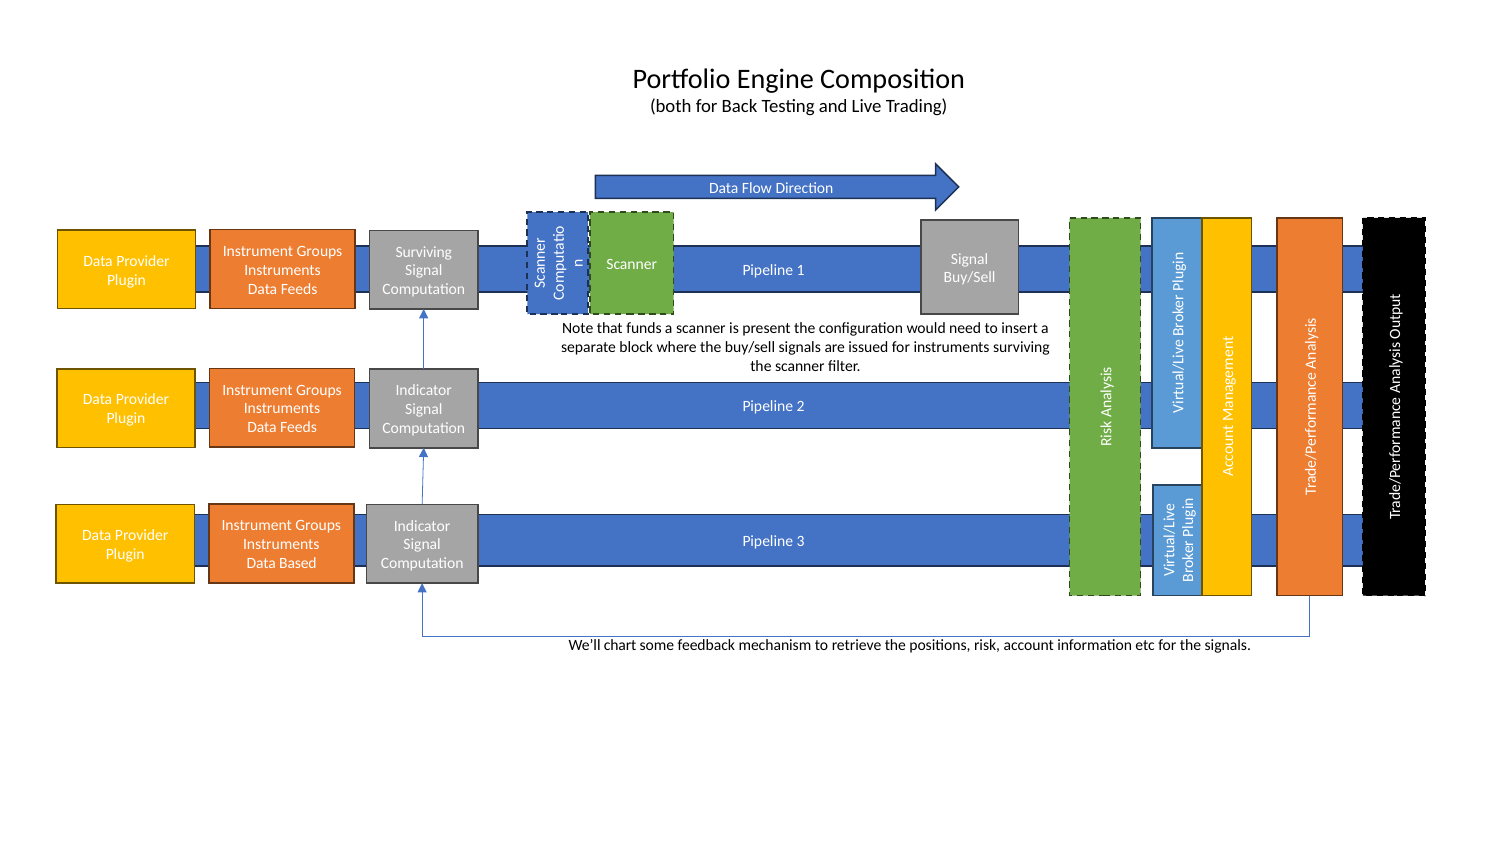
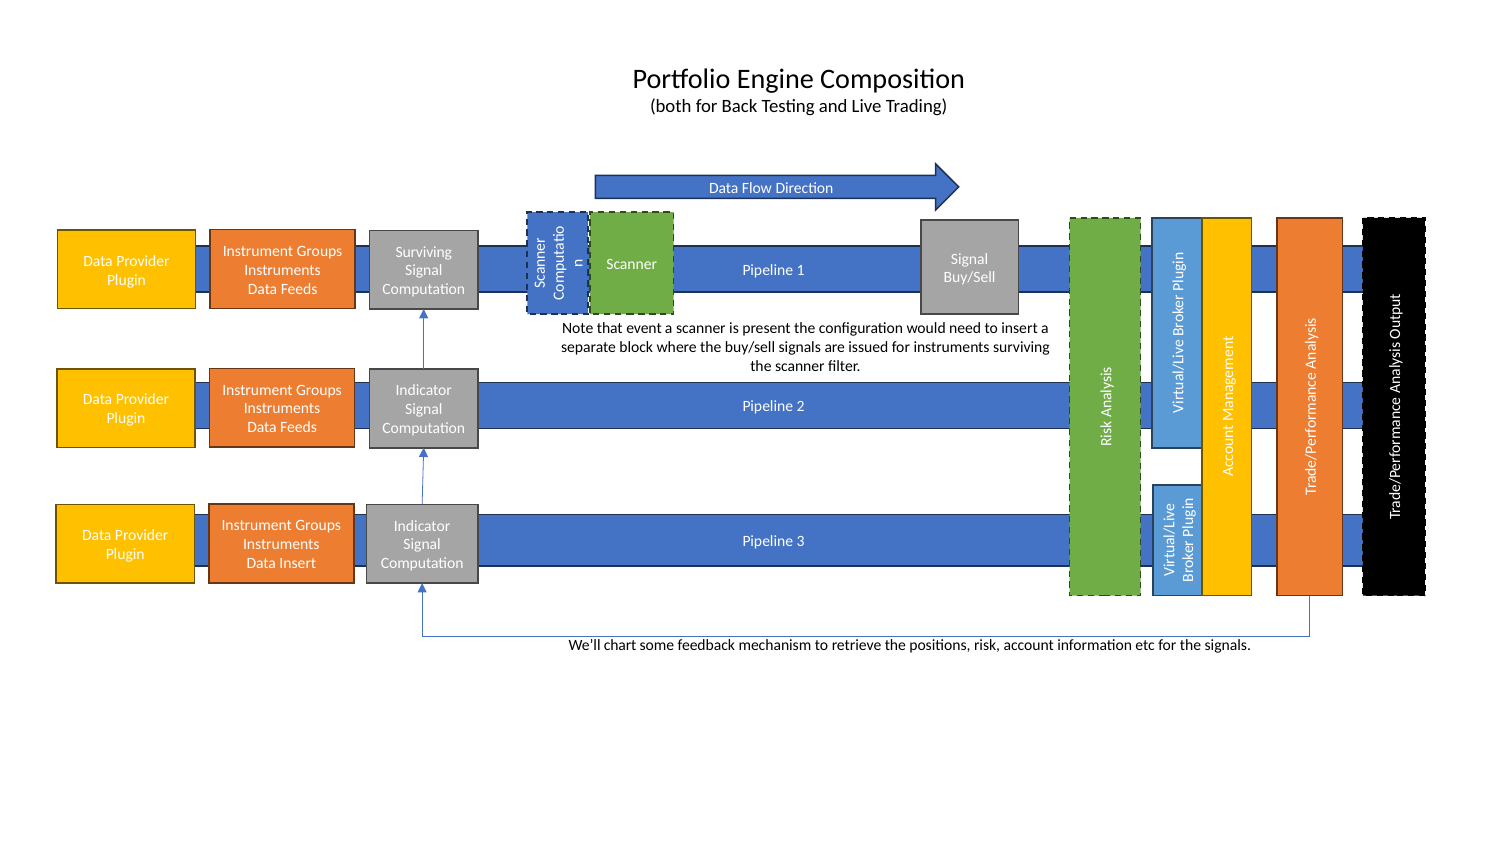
funds: funds -> event
Data Based: Based -> Insert
